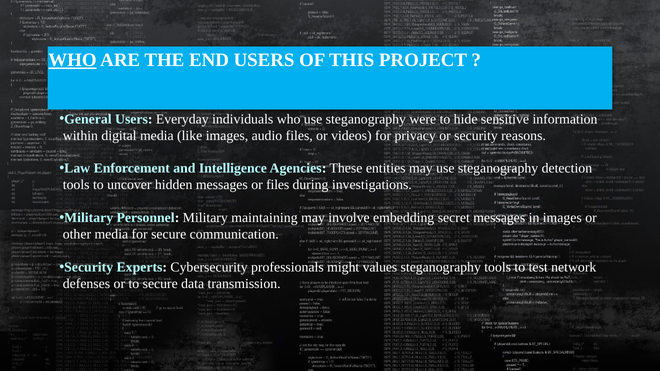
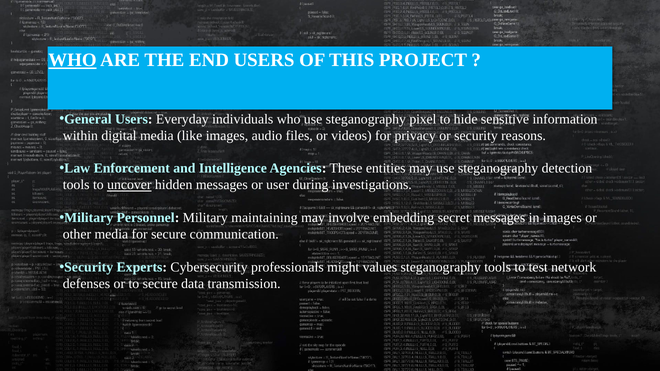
were: were -> pixel
uncover underline: none -> present
or files: files -> user
